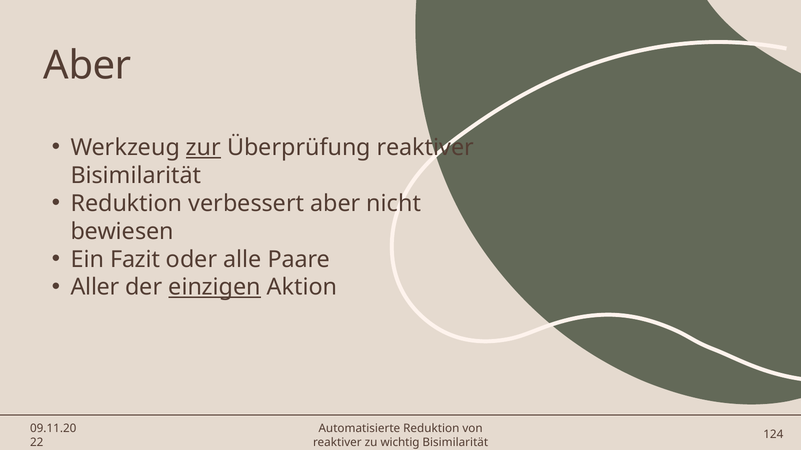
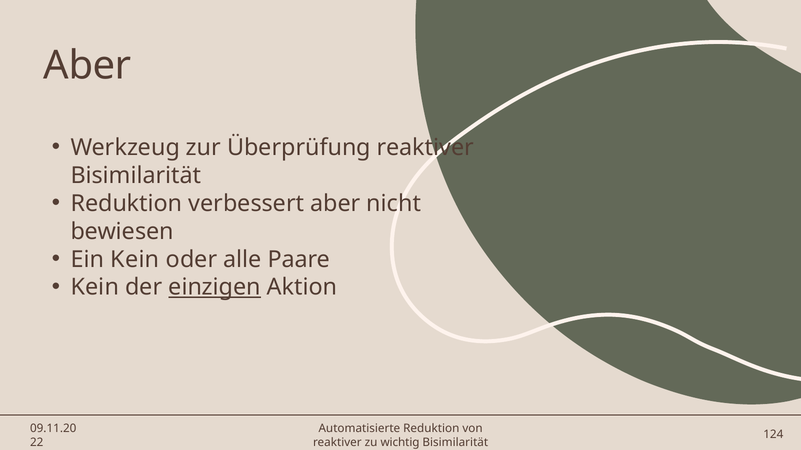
zur underline: present -> none
Ein Fazit: Fazit -> Kein
Aller at (95, 288): Aller -> Kein
